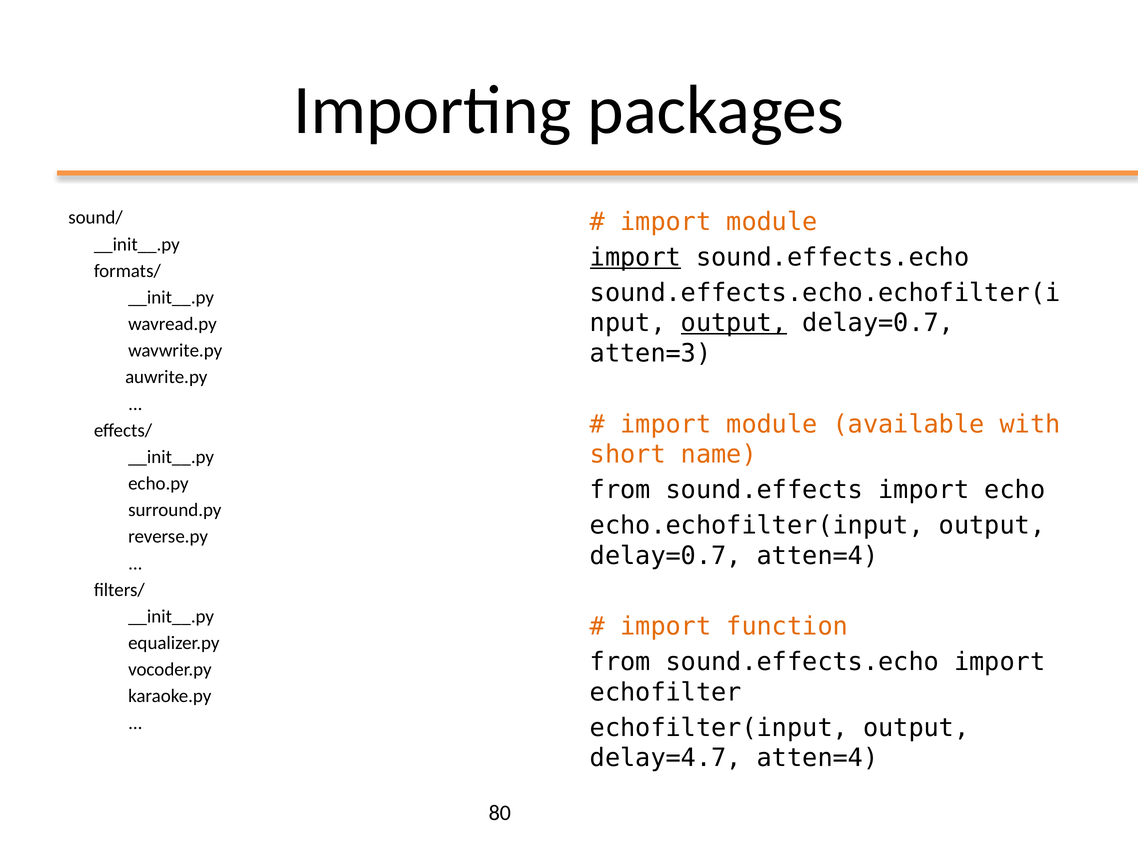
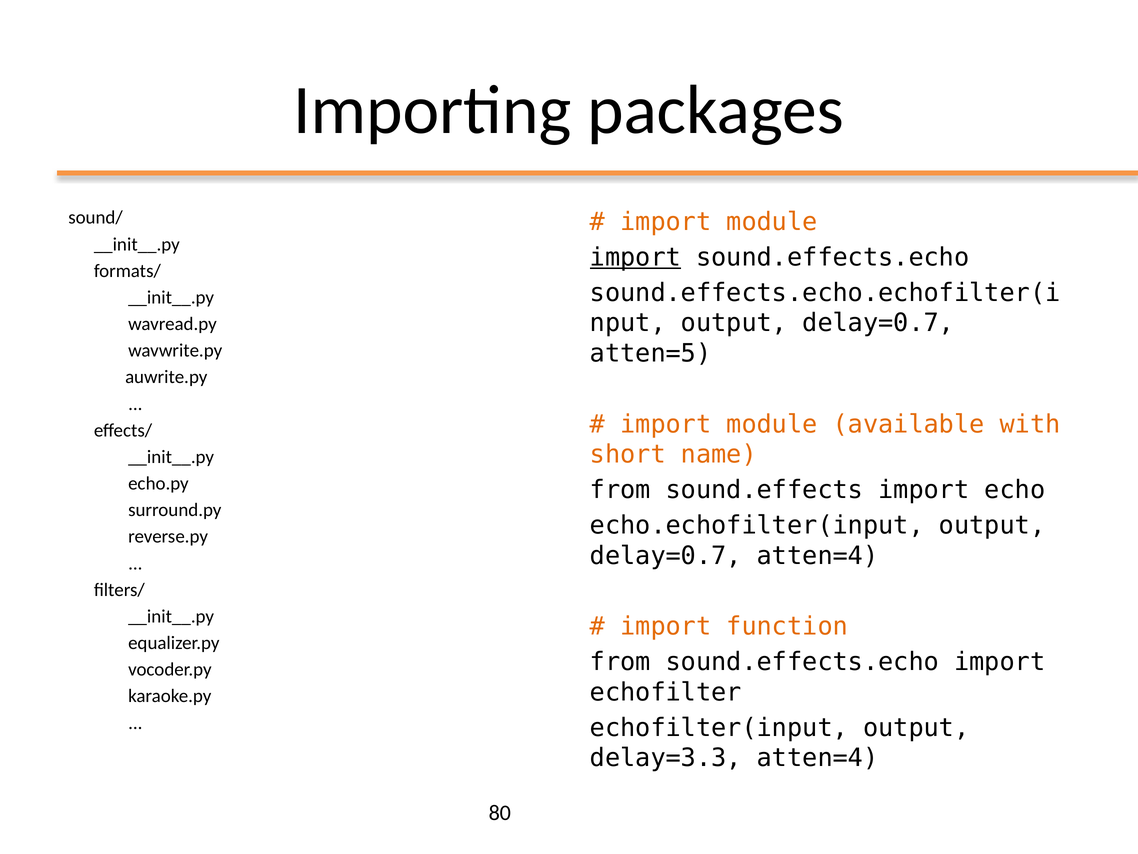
output at (734, 323) underline: present -> none
atten=3: atten=3 -> atten=5
delay=4.7: delay=4.7 -> delay=3.3
